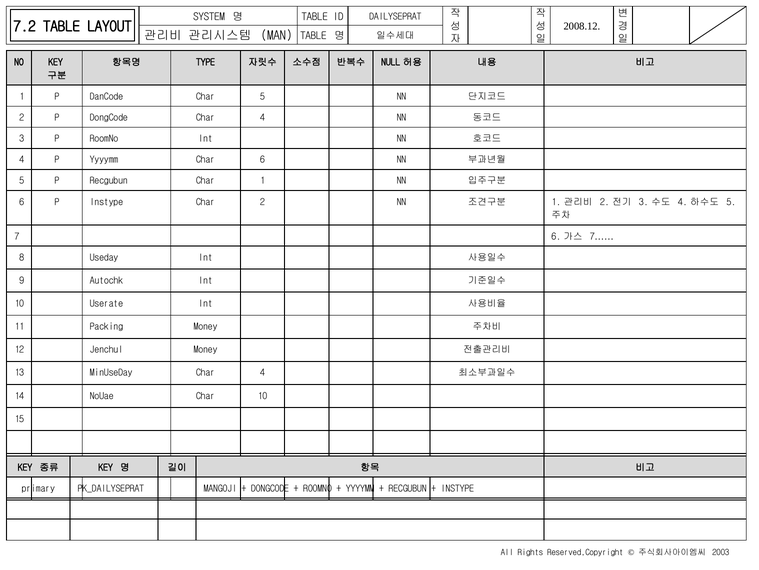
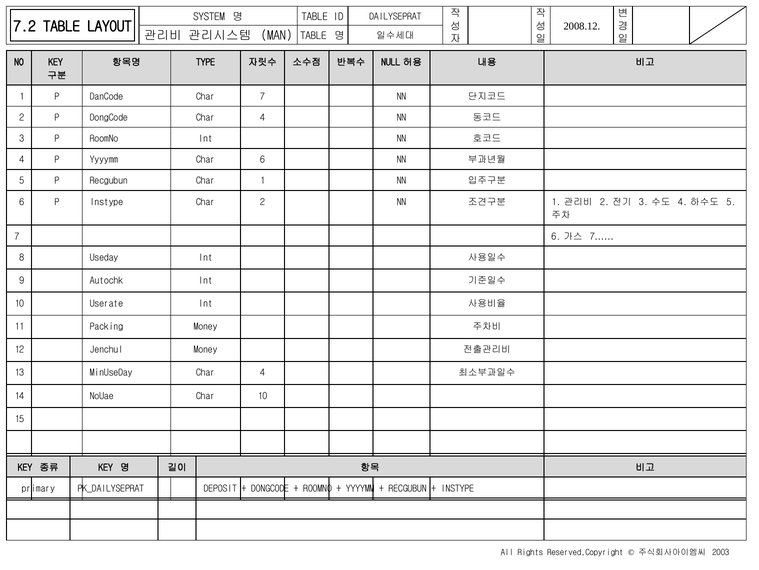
Char 5: 5 -> 7
MANGOJI: MANGOJI -> DEPOSIT
